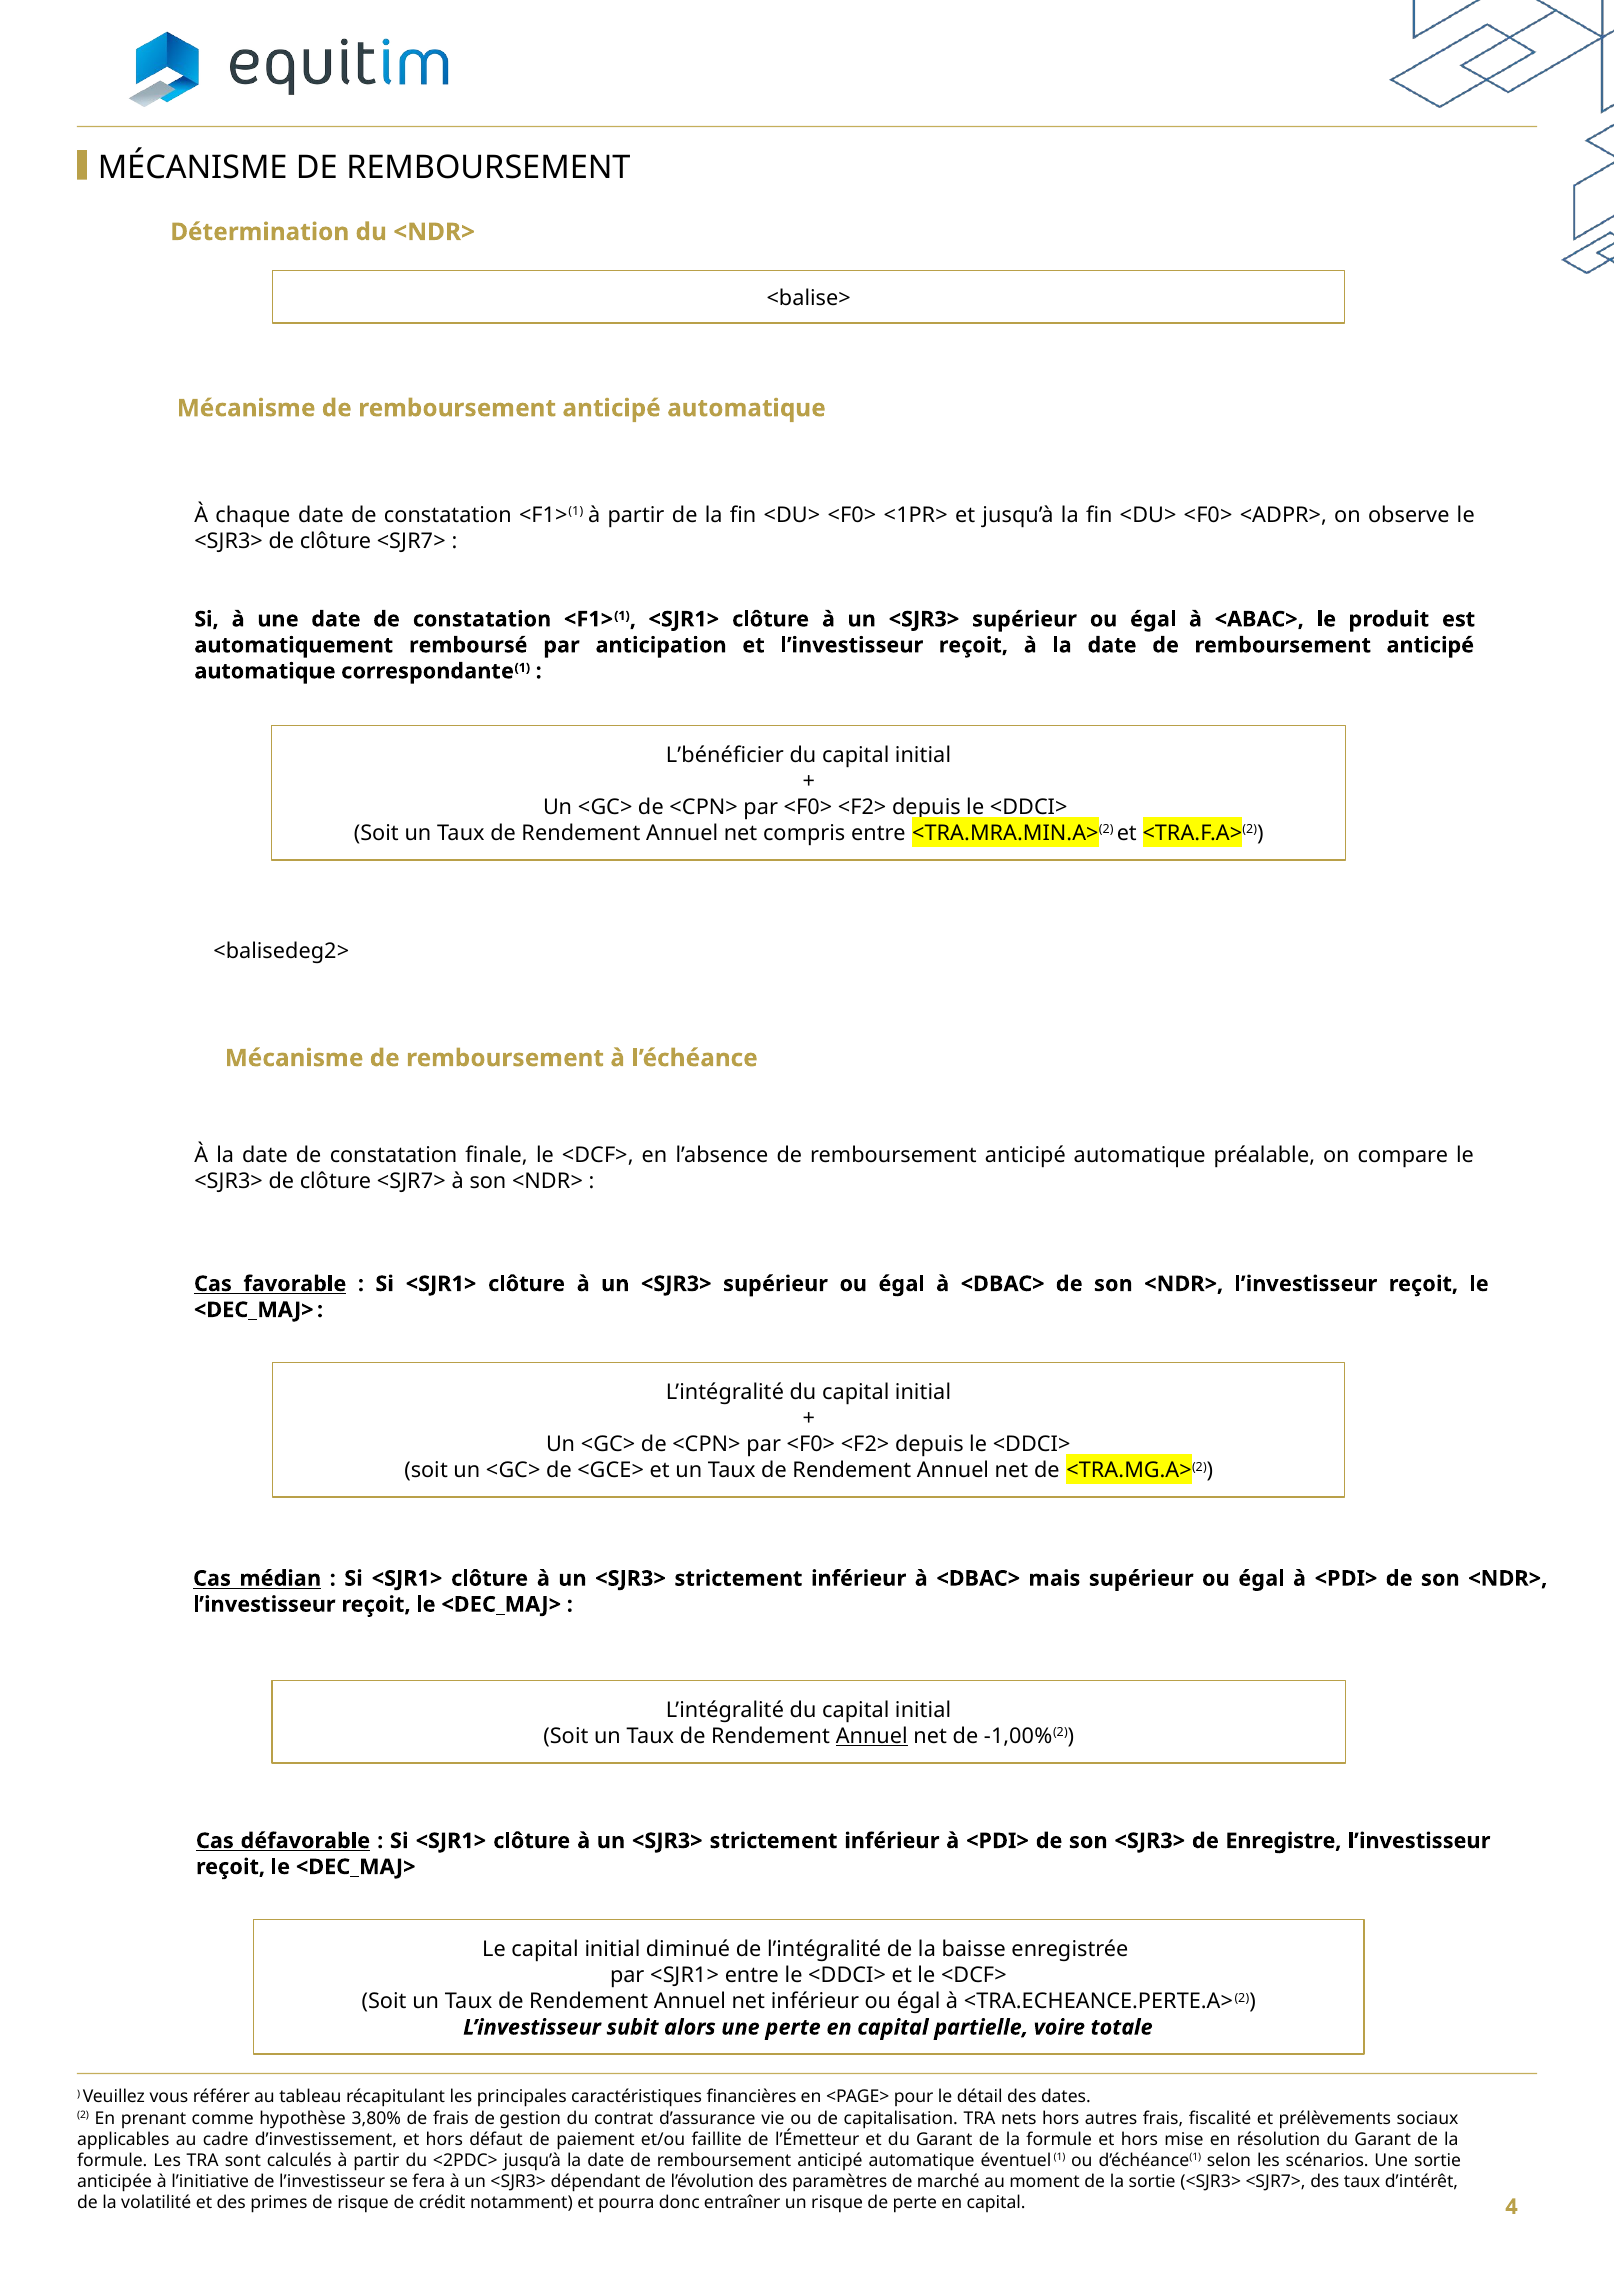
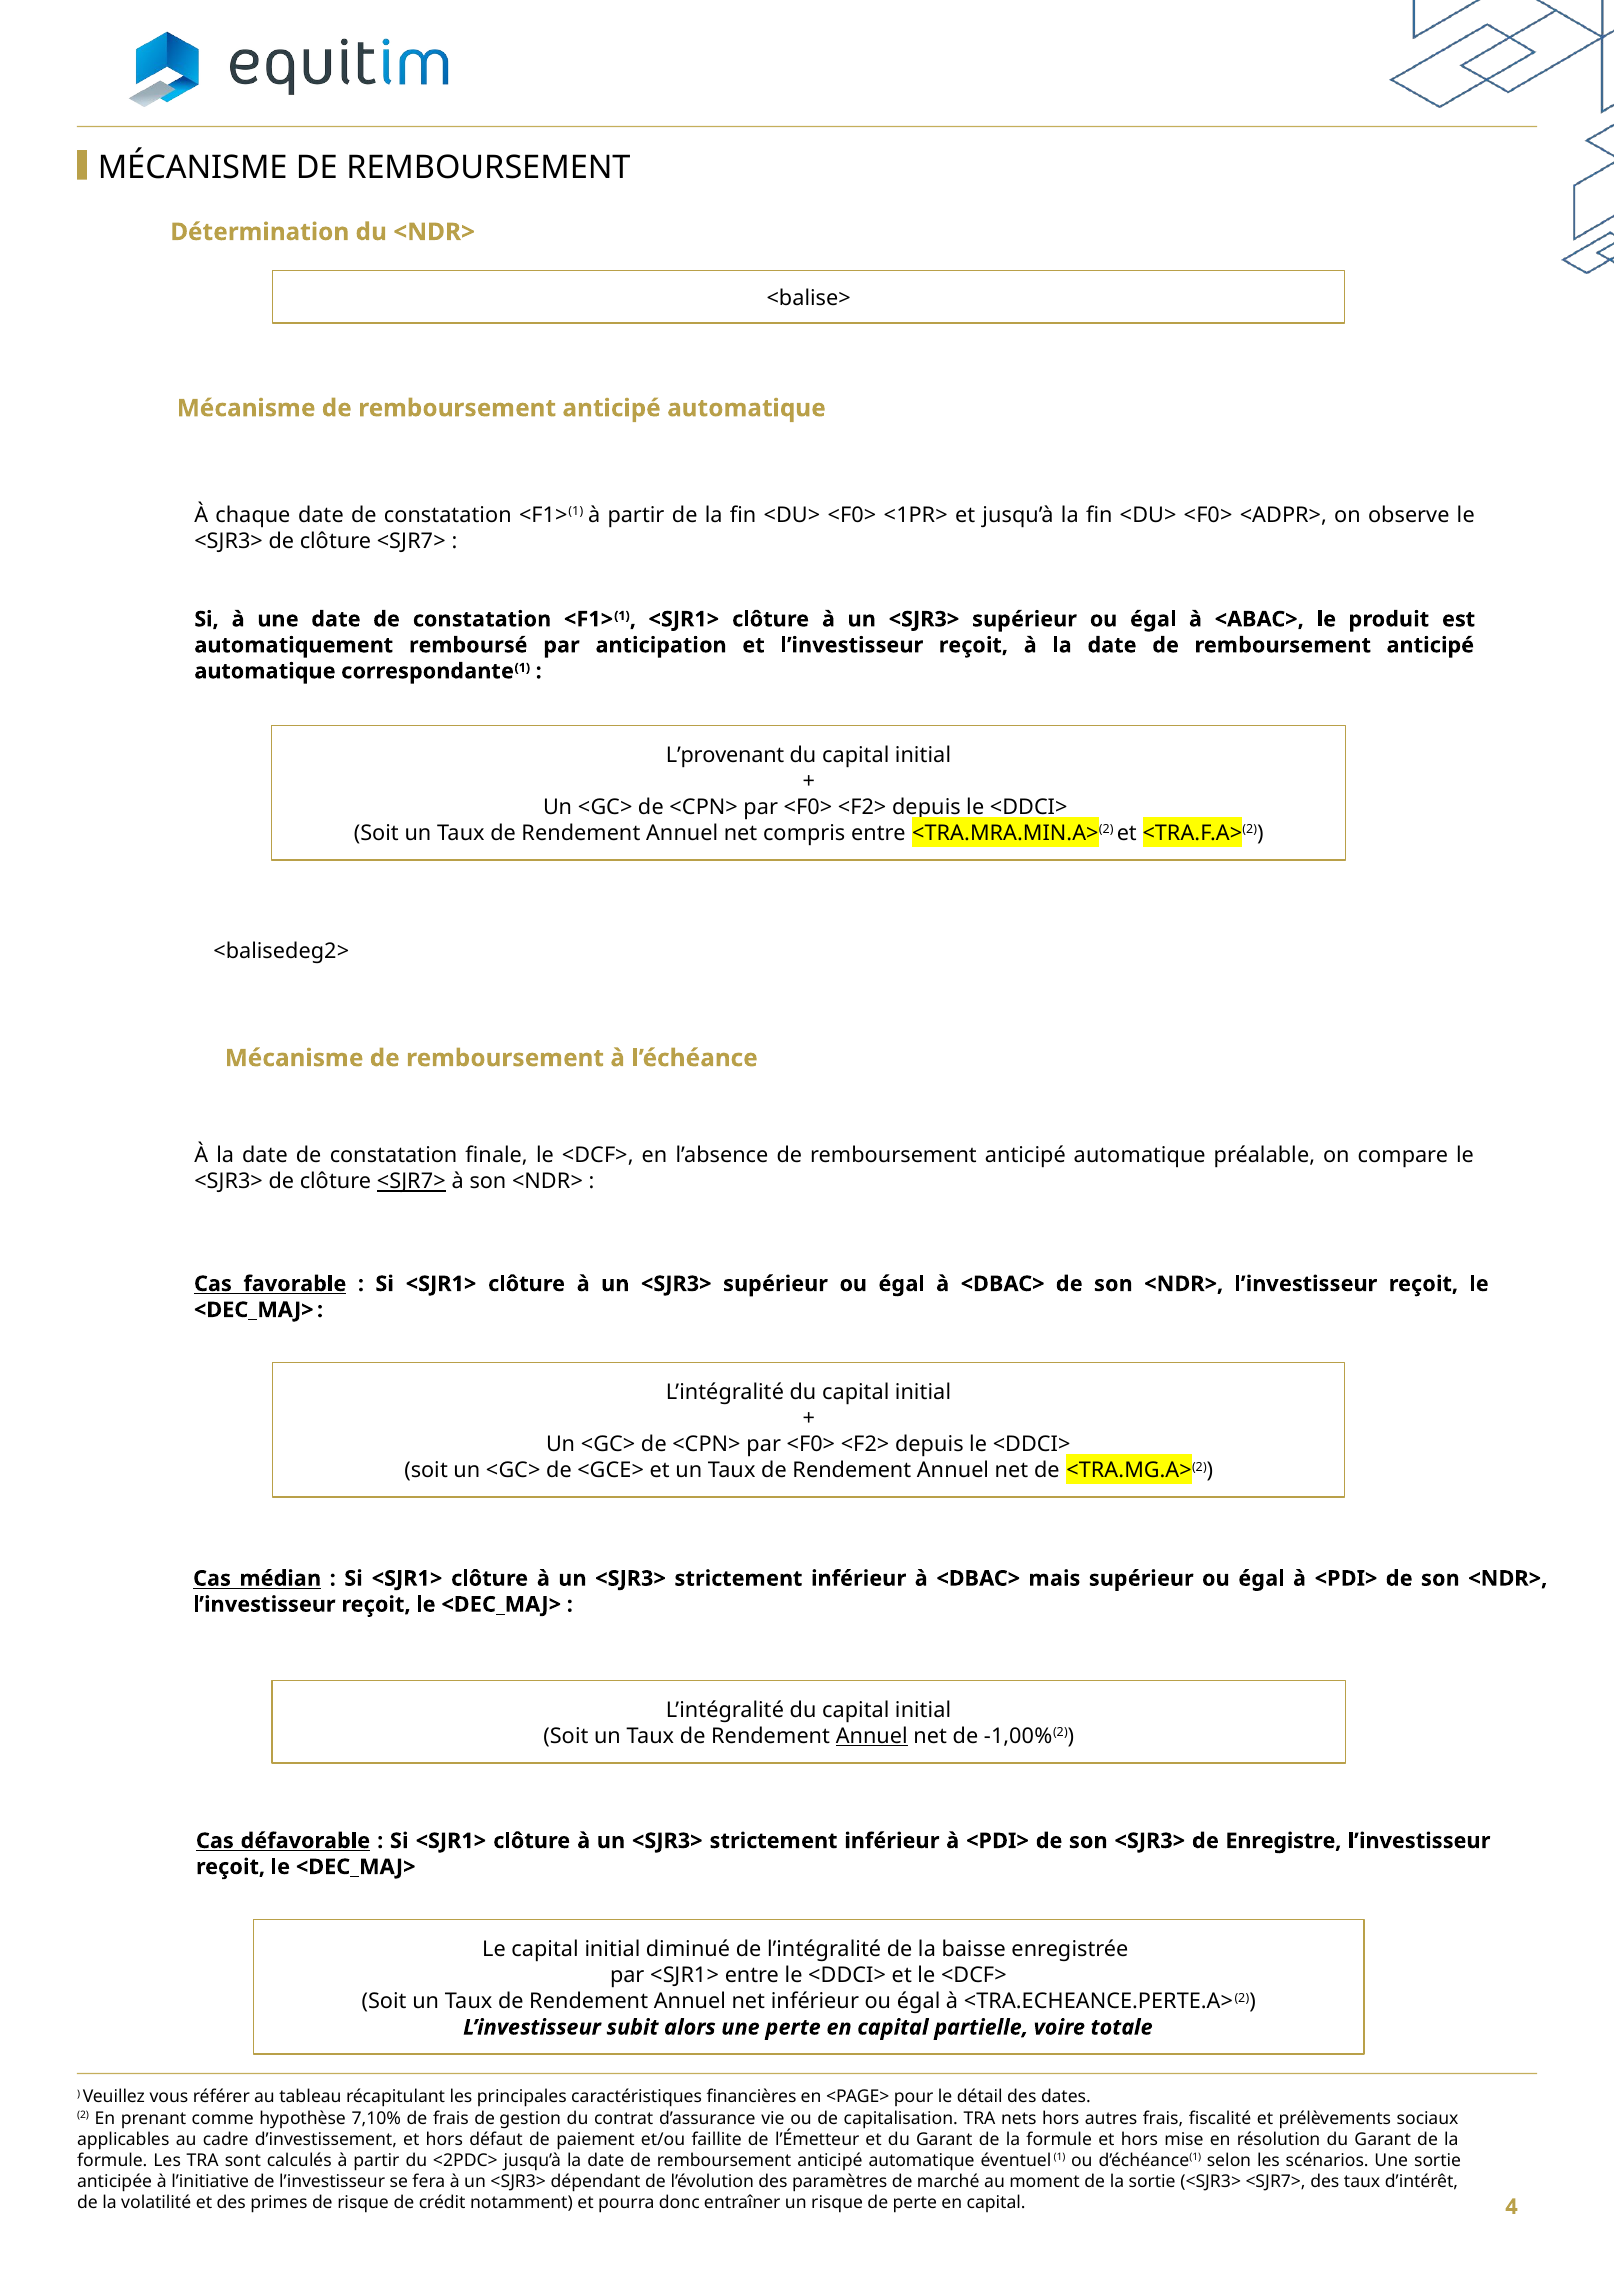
L’bénéficier: L’bénéficier -> L’provenant
<SJR7> at (411, 1182) underline: none -> present
3,80%: 3,80% -> 7,10%
